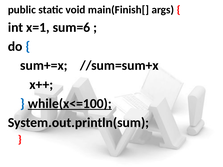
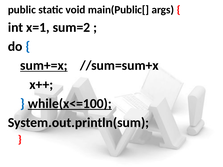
main(Finish[: main(Finish[ -> main(Public[
sum=6: sum=6 -> sum=2
sum+=x underline: none -> present
